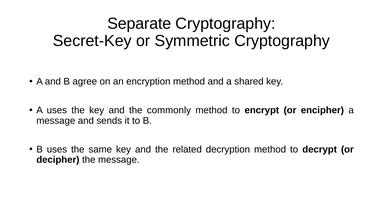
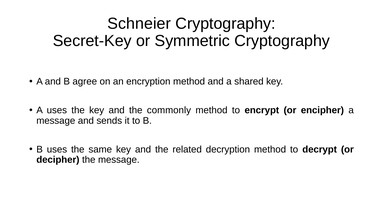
Separate: Separate -> Schneier
